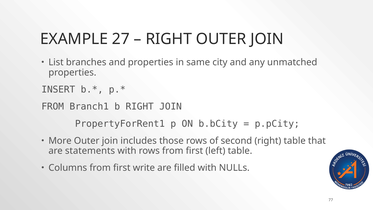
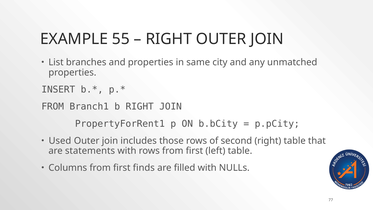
27: 27 -> 55
More: More -> Used
write: write -> finds
